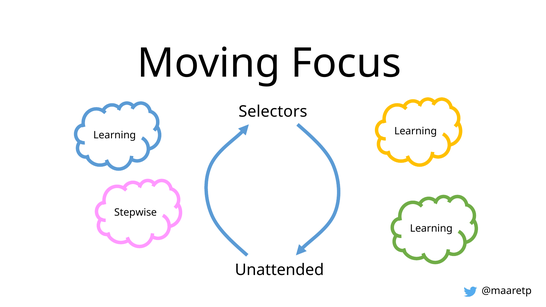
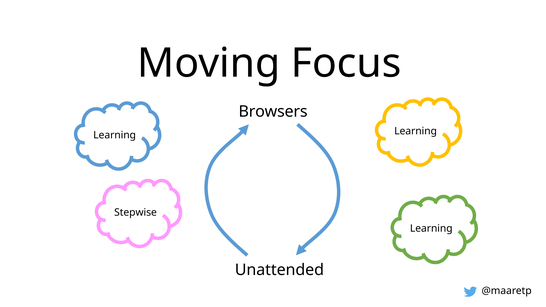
Selectors: Selectors -> Browsers
